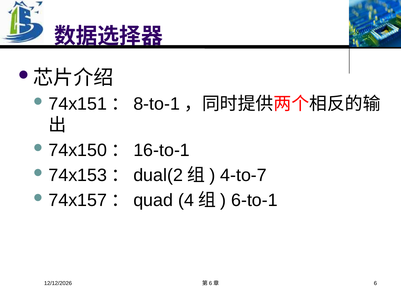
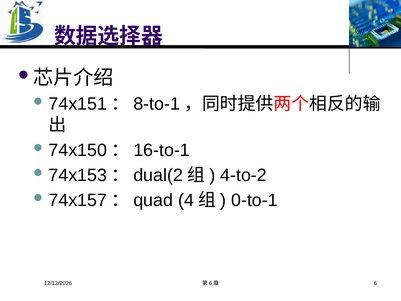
4-to-7: 4-to-7 -> 4-to-2
6-to-1: 6-to-1 -> 0-to-1
